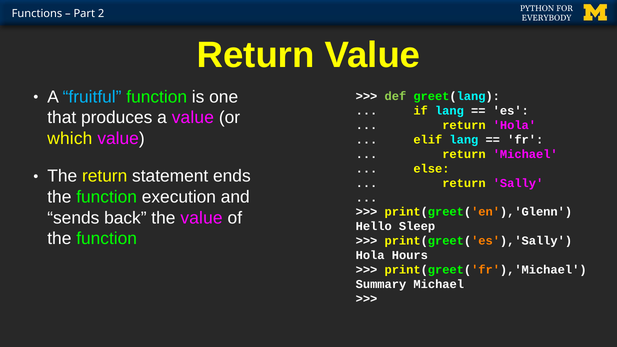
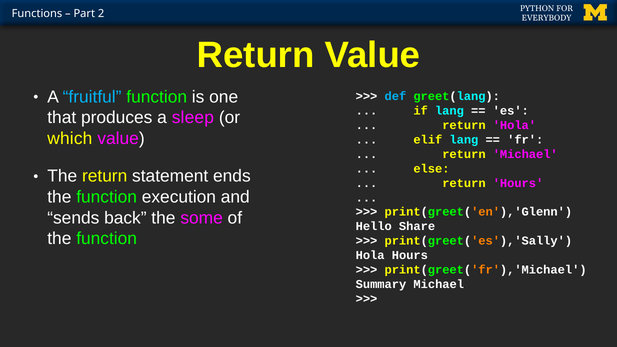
def colour: light green -> light blue
a value: value -> sleep
return Sally: Sally -> Hours
the value: value -> some
Sleep: Sleep -> Share
